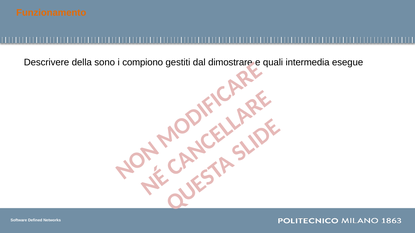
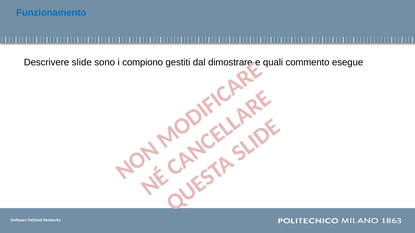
Funzionamento colour: orange -> blue
della: della -> slide
intermedia: intermedia -> commento
